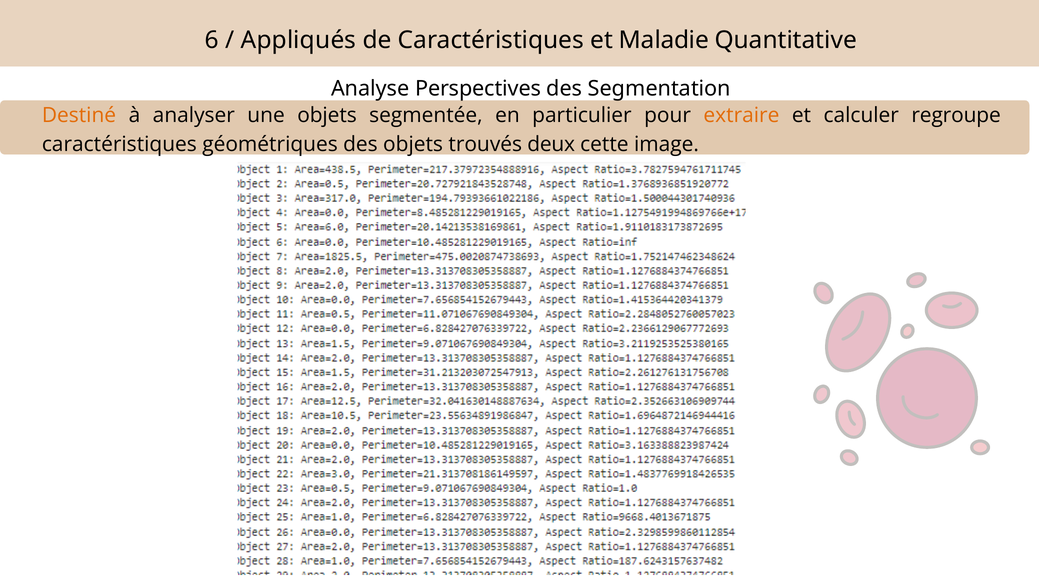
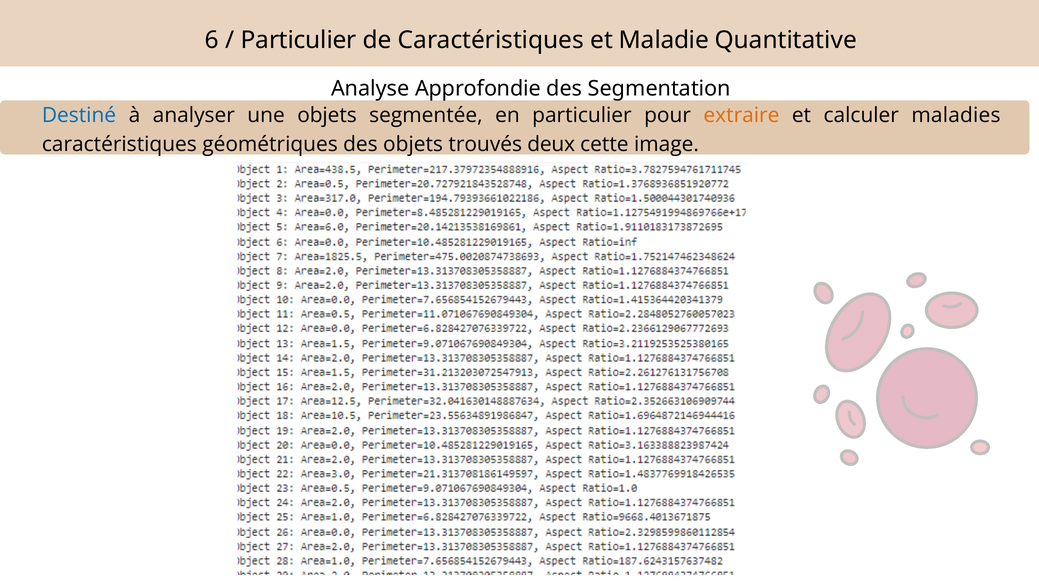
Appliqués at (298, 40): Appliqués -> Particulier
Perspectives: Perspectives -> Approfondie
Destiné colour: orange -> blue
regroupe: regroupe -> maladies
